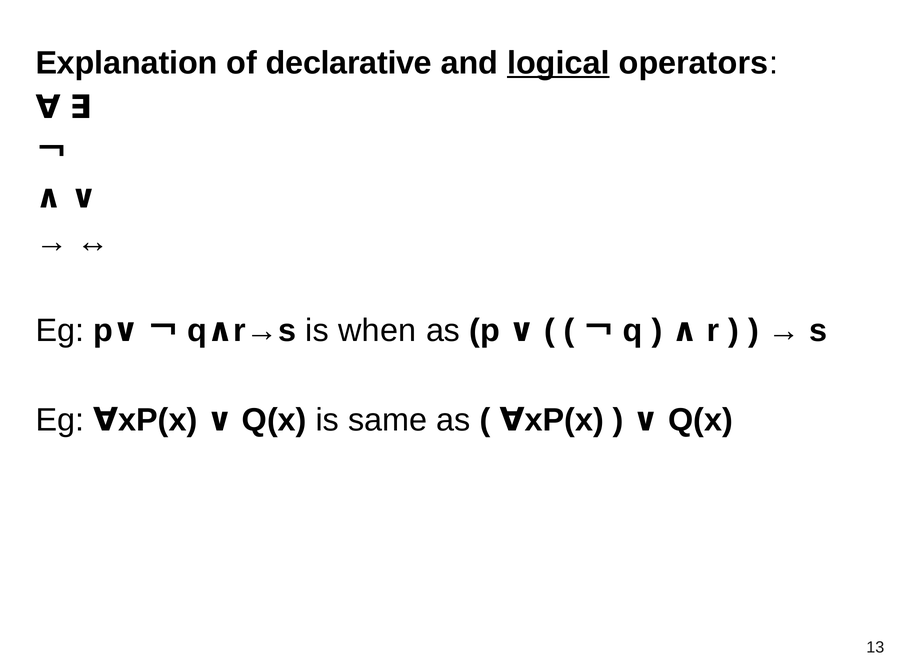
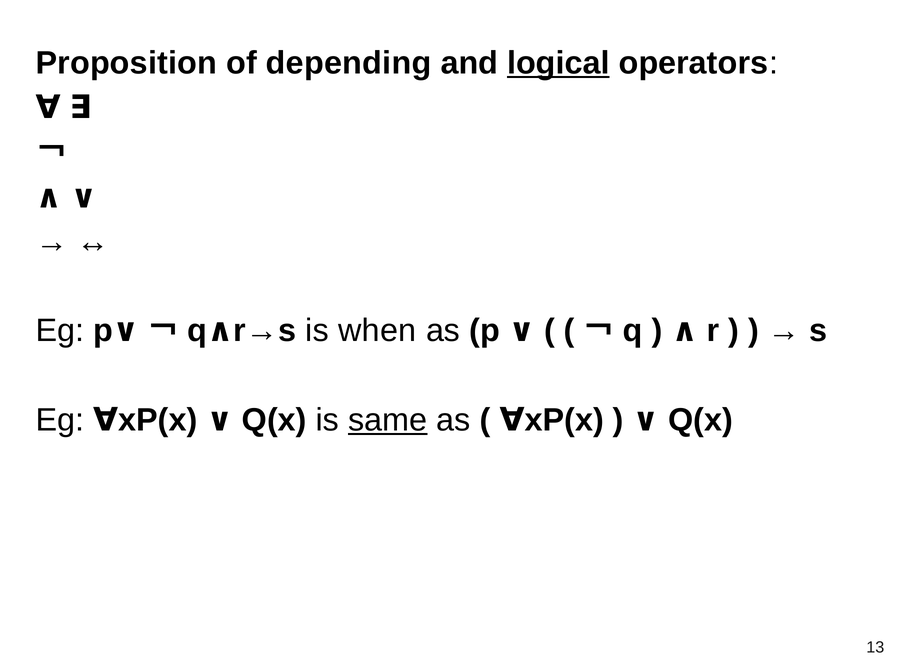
Explanation: Explanation -> Proposition
declarative: declarative -> depending
same underline: none -> present
